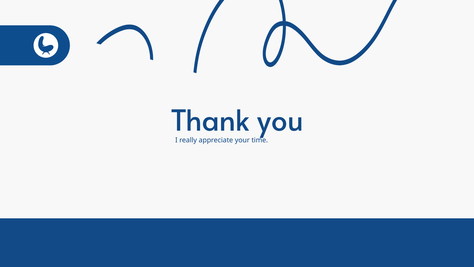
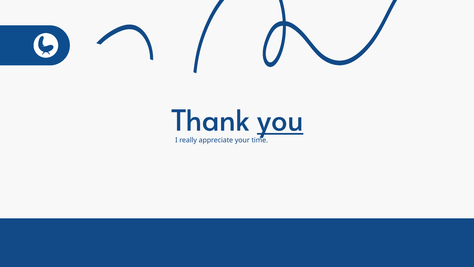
you underline: none -> present
